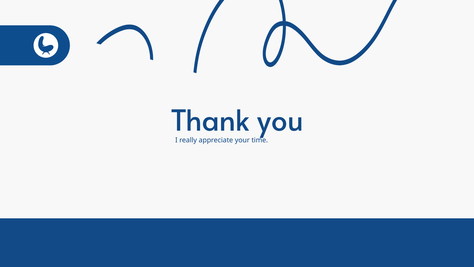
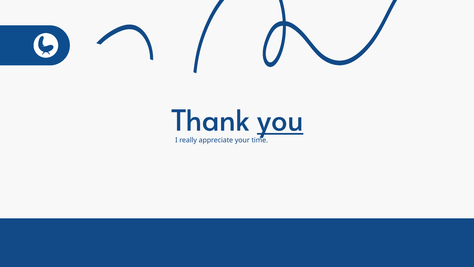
you underline: none -> present
